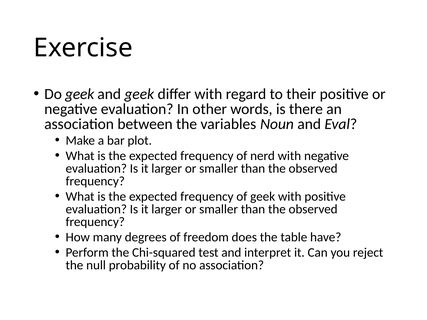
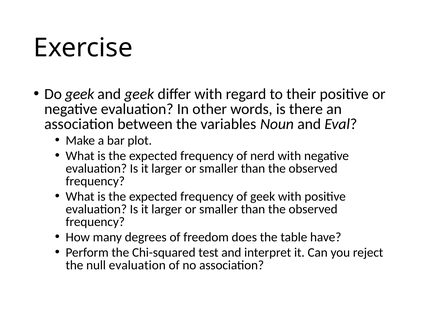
null probability: probability -> evaluation
